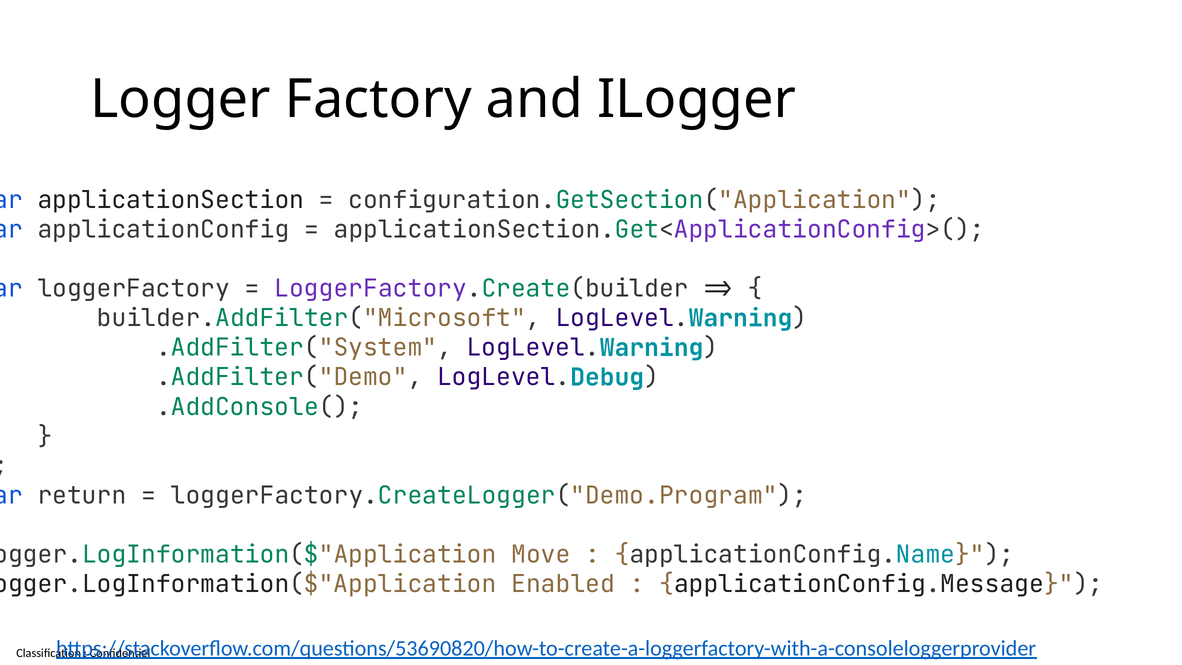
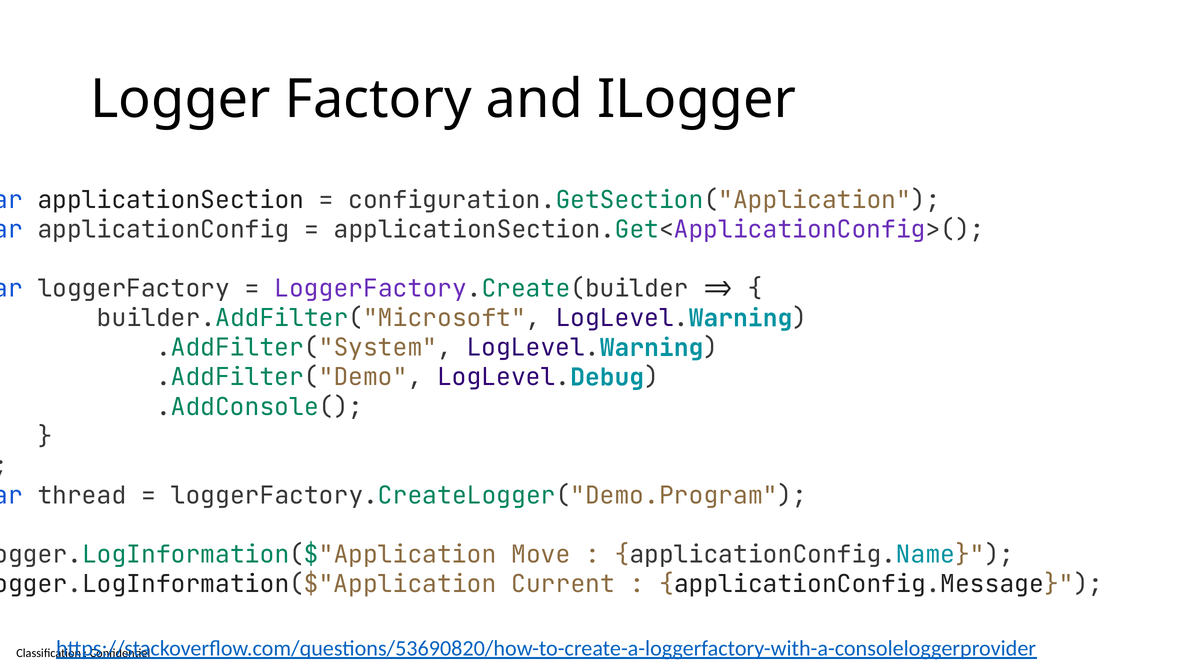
return: return -> thread
Enabled: Enabled -> Current
